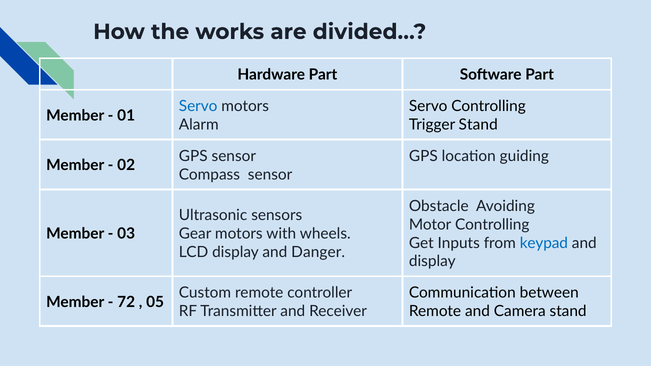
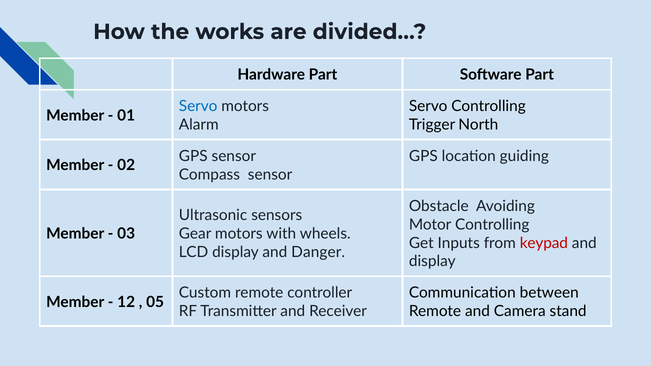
Trigger Stand: Stand -> North
keypad colour: blue -> red
72: 72 -> 12
